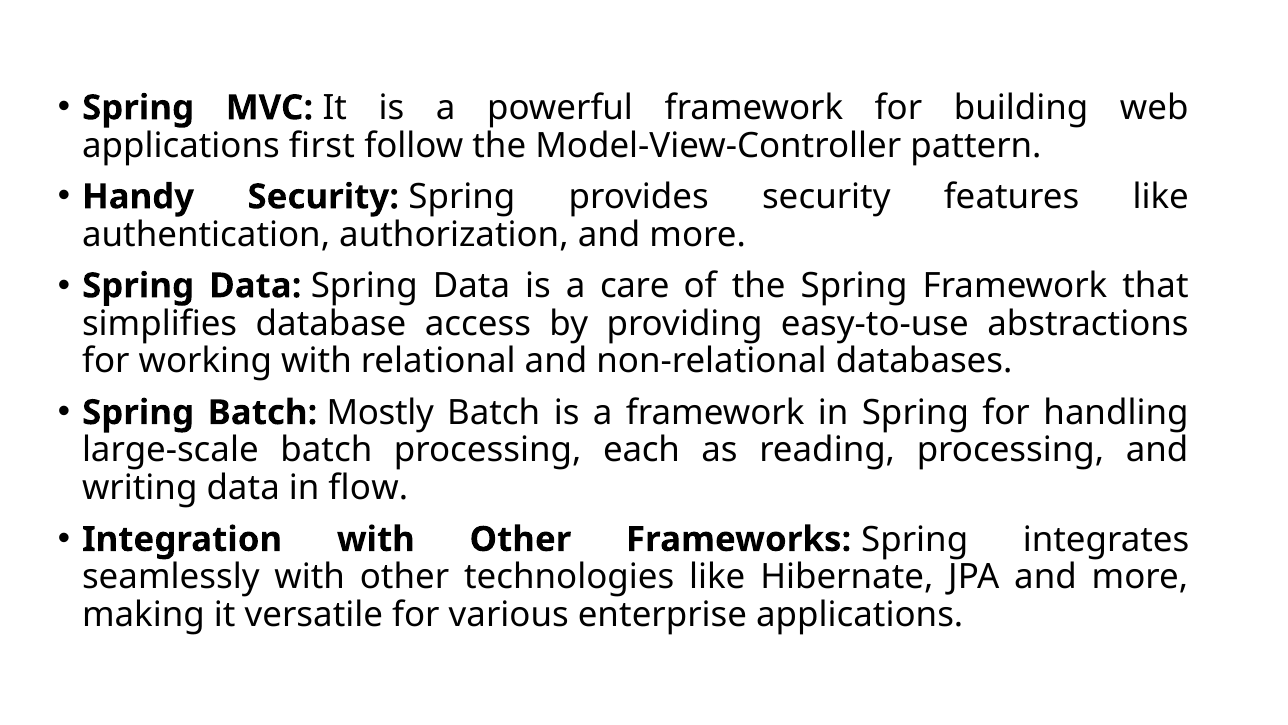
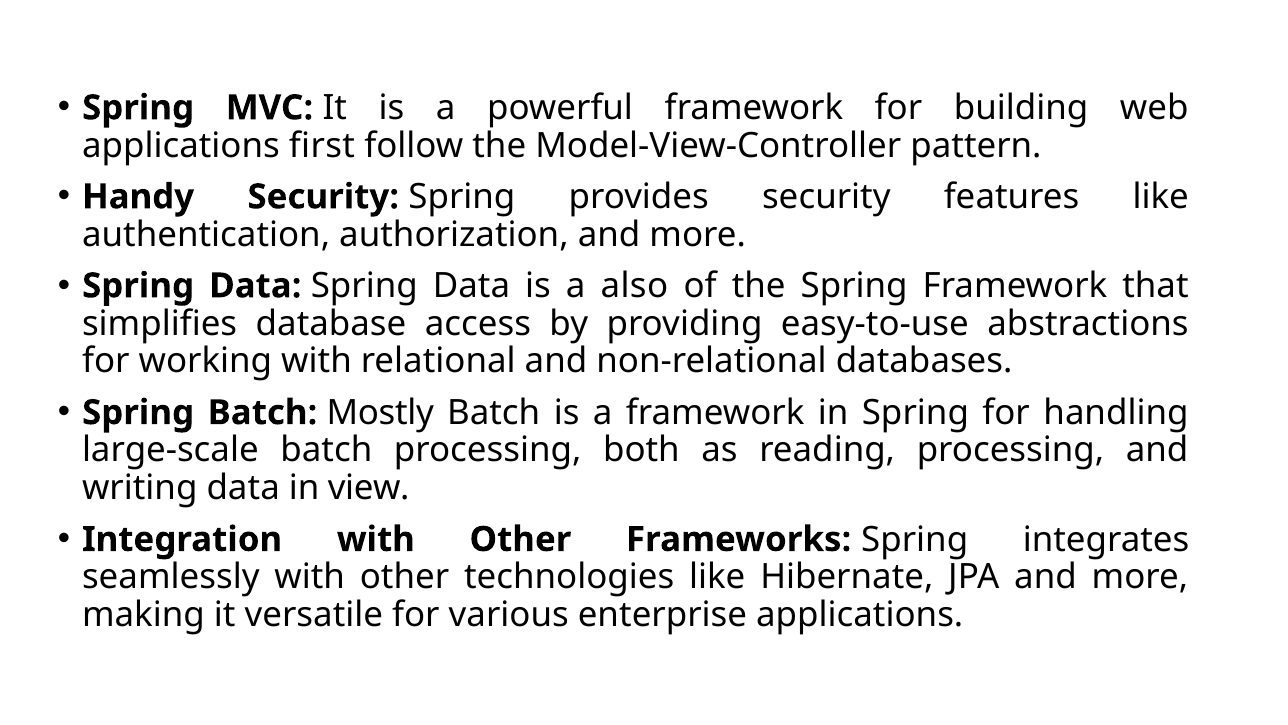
care: care -> also
each: each -> both
flow: flow -> view
